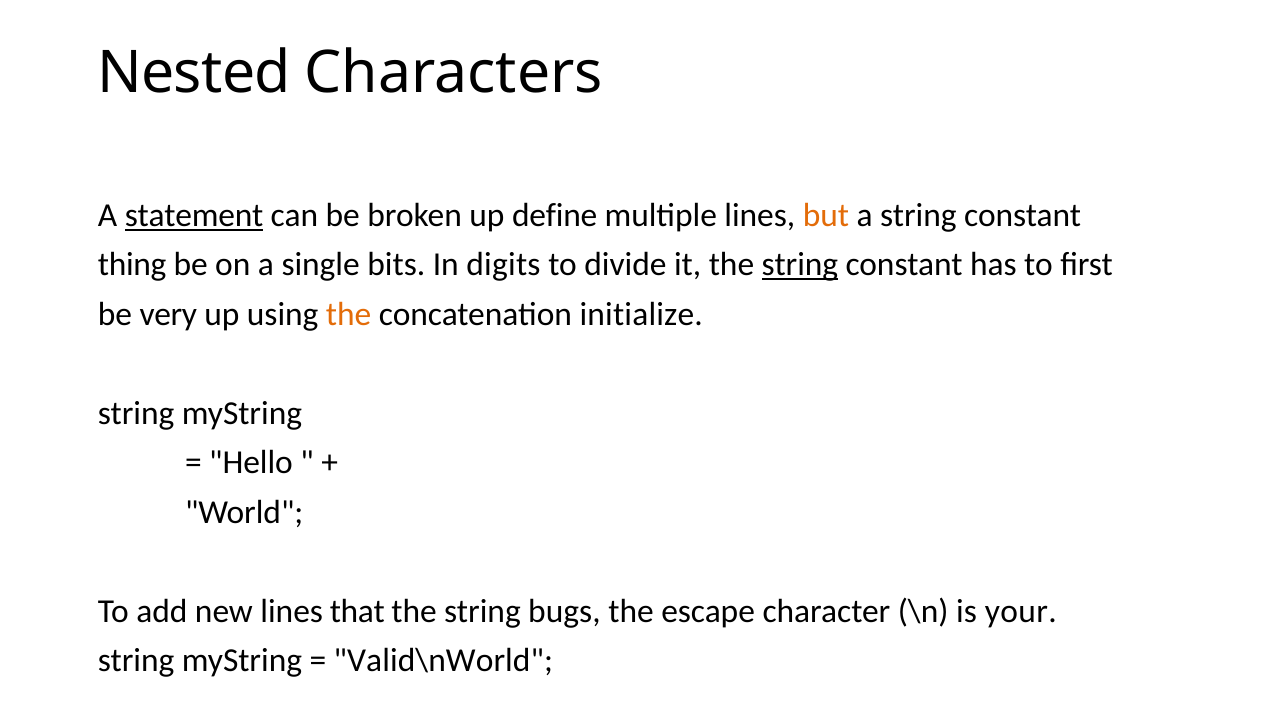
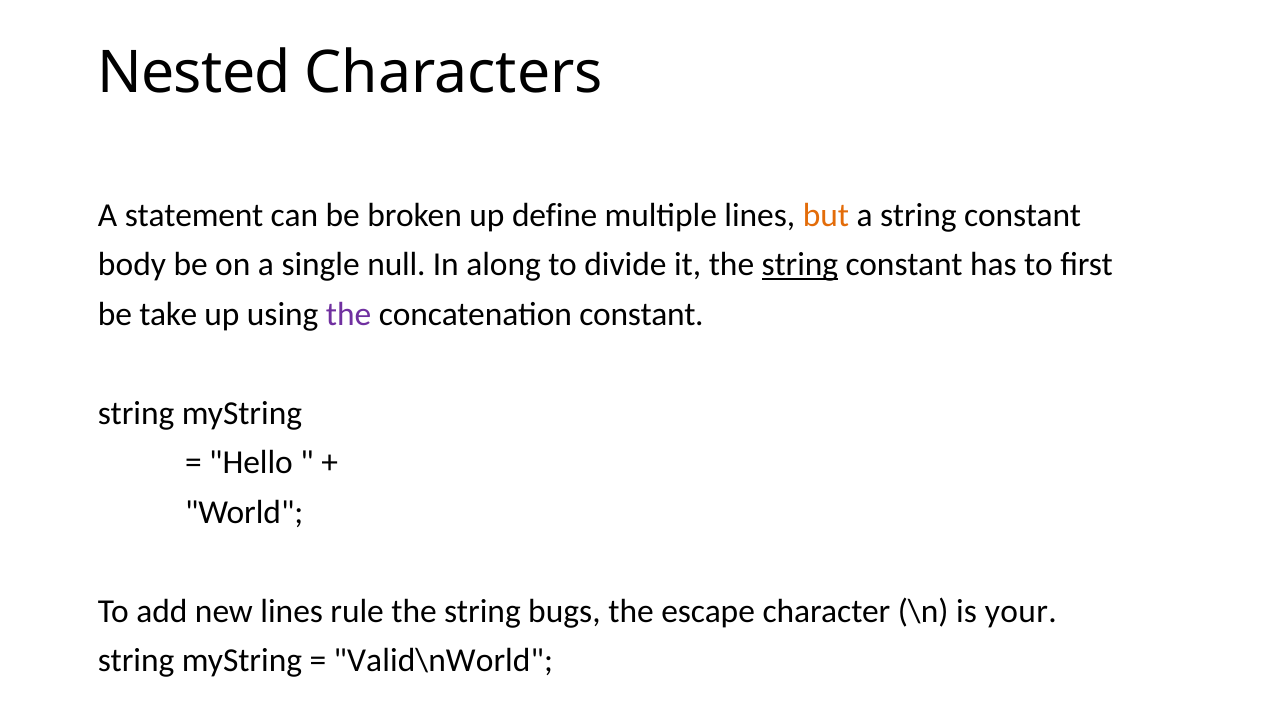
statement underline: present -> none
thing: thing -> body
bits: bits -> null
digits: digits -> along
very: very -> take
the at (349, 314) colour: orange -> purple
concatenation initialize: initialize -> constant
that: that -> rule
